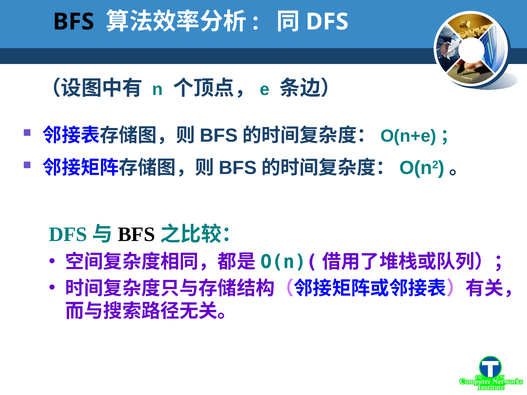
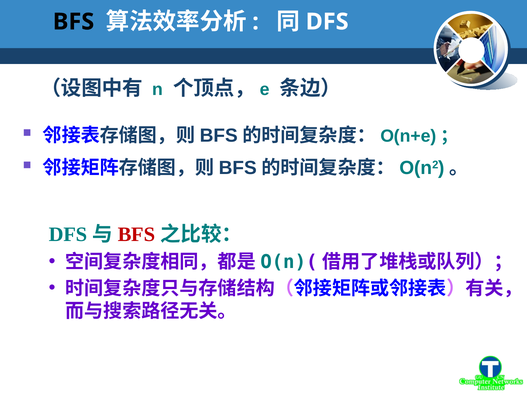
BFS at (136, 235) colour: black -> red
